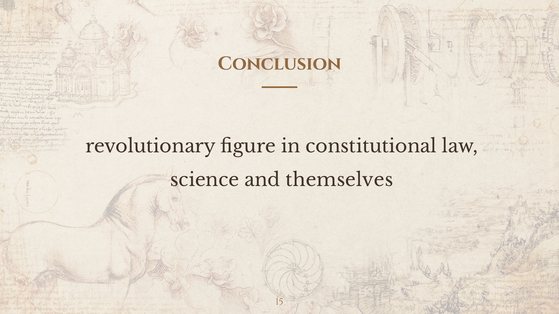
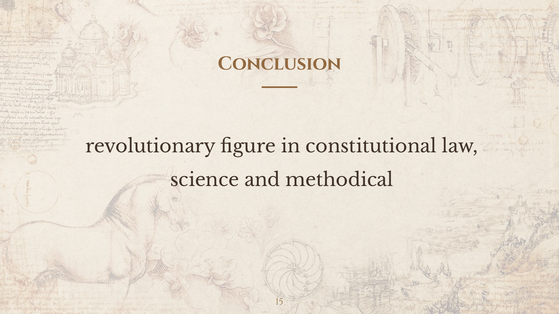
themselves: themselves -> methodical
